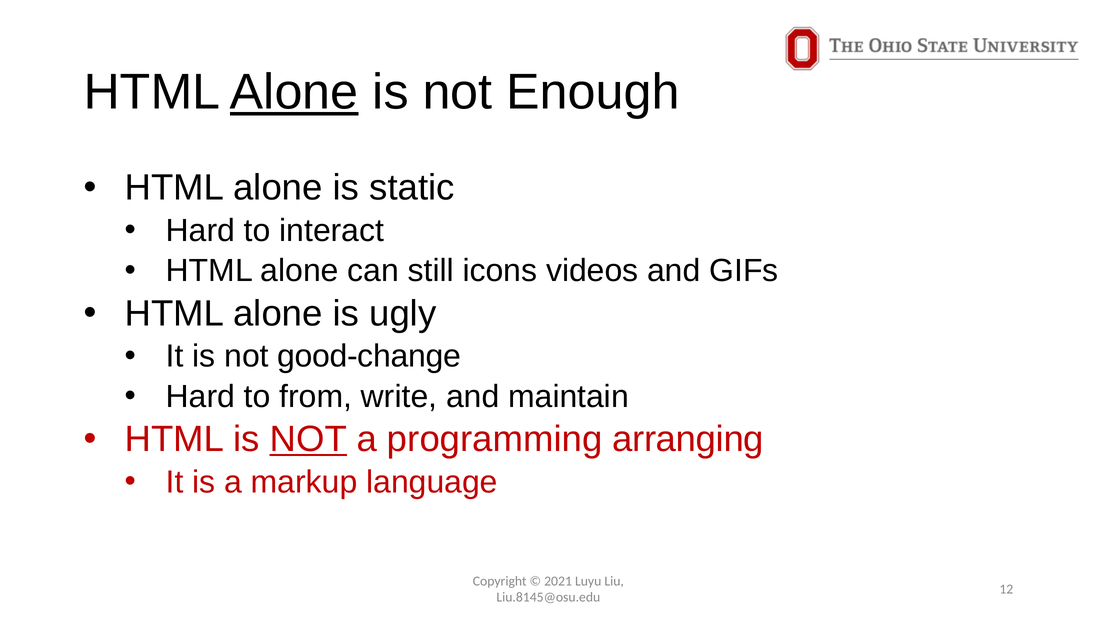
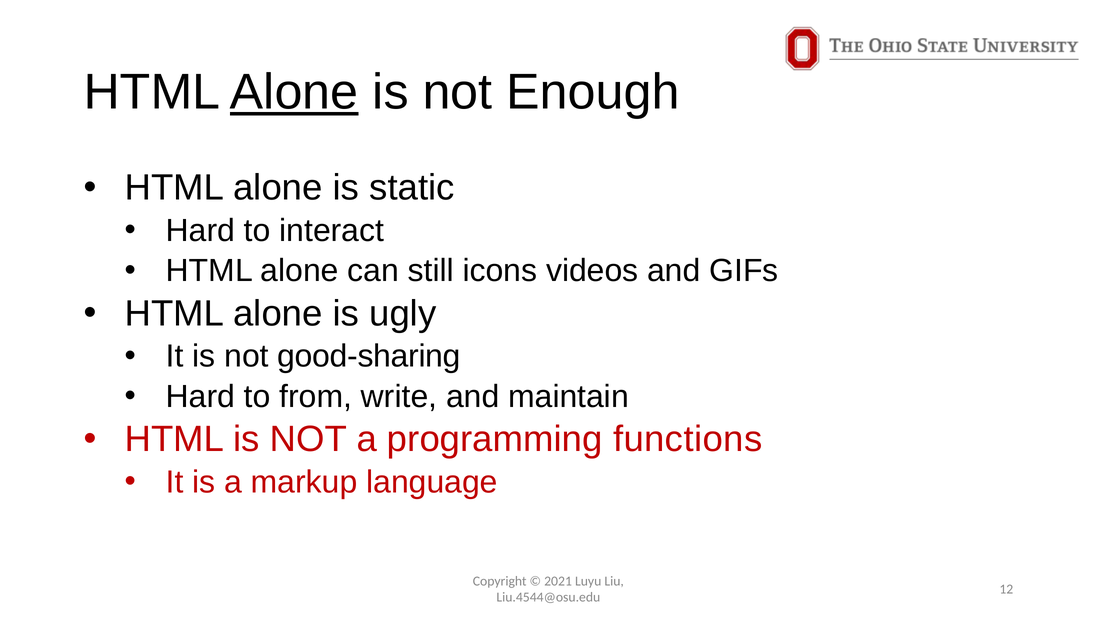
good-change: good-change -> good-sharing
NOT at (308, 439) underline: present -> none
arranging: arranging -> functions
Liu.8145@osu.edu: Liu.8145@osu.edu -> Liu.4544@osu.edu
